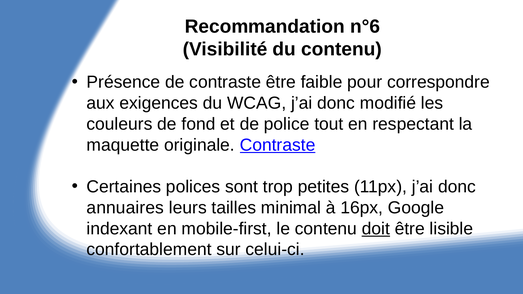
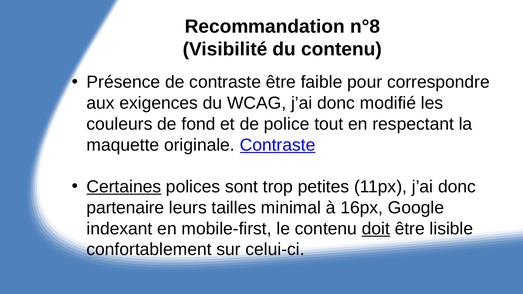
n°6: n°6 -> n°8
Certaines underline: none -> present
annuaires: annuaires -> partenaire
